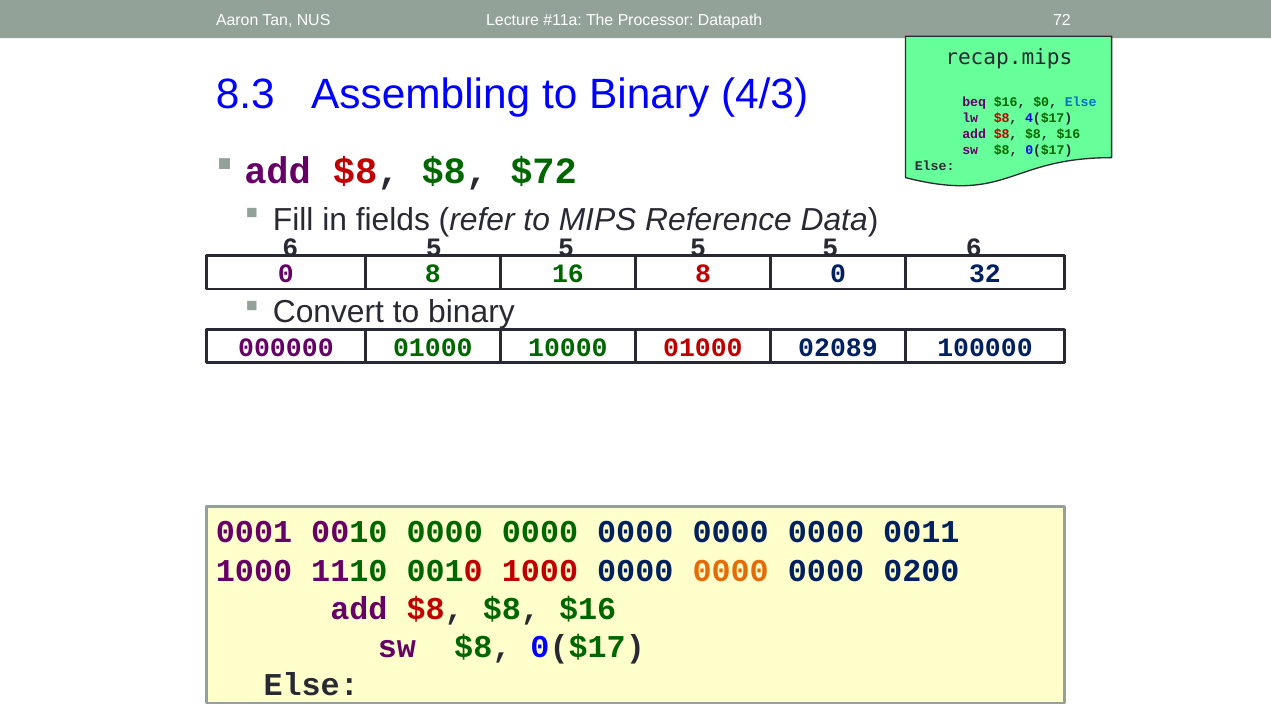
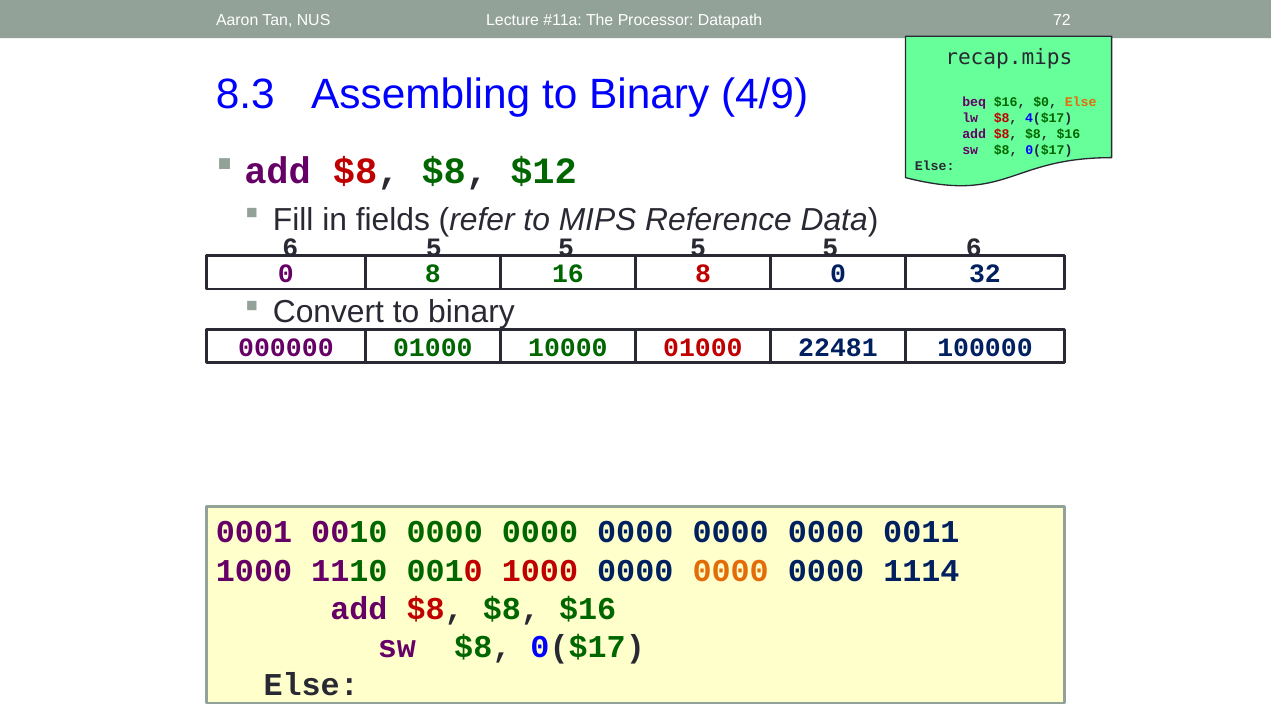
4/3: 4/3 -> 4/9
Else at (1081, 103) colour: blue -> orange
$72: $72 -> $12
02089: 02089 -> 22481
0200: 0200 -> 1114
